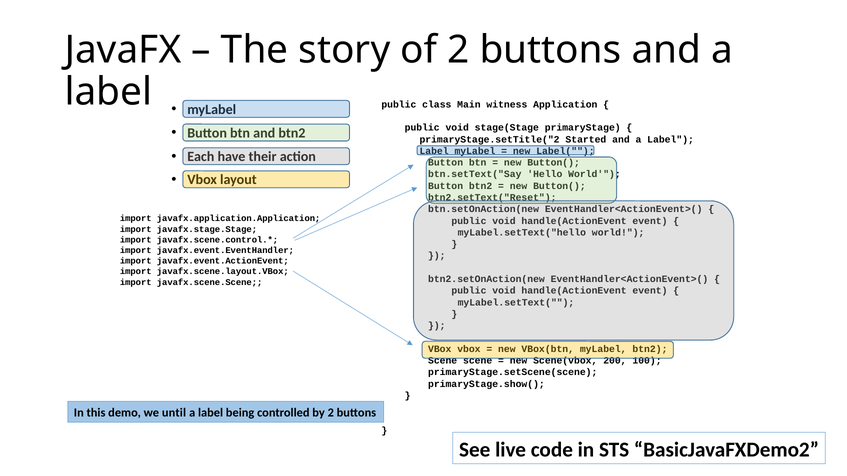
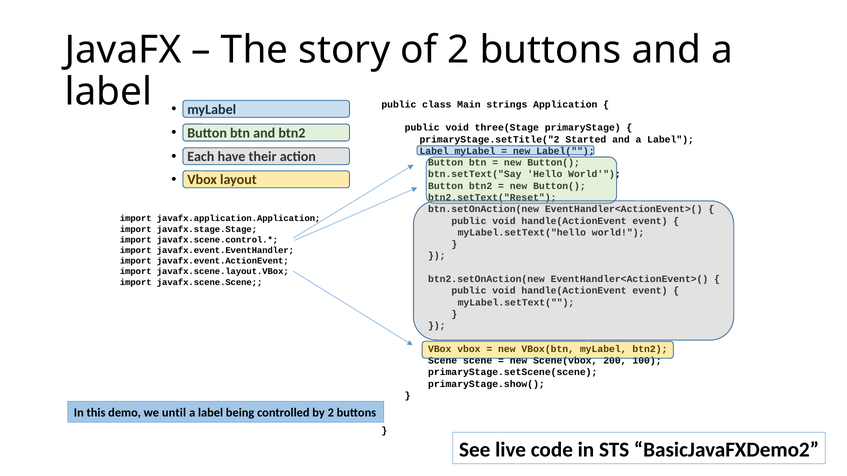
witness: witness -> strings
stage(Stage: stage(Stage -> three(Stage
